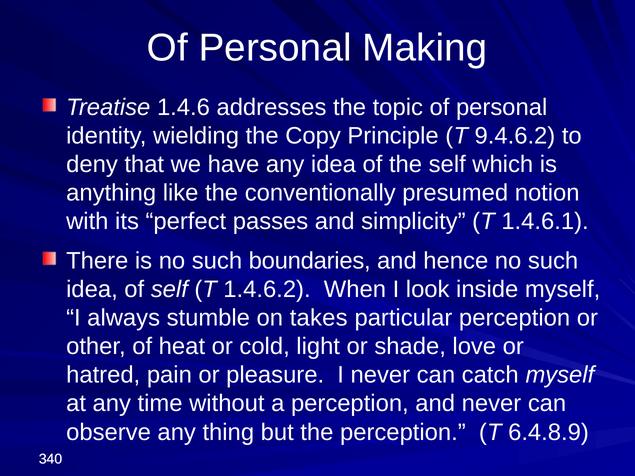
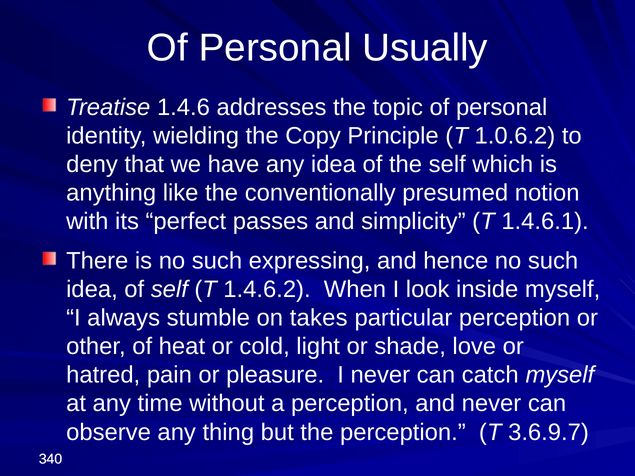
Making: Making -> Usually
9.4.6.2: 9.4.6.2 -> 1.0.6.2
boundaries: boundaries -> expressing
6.4.8.9: 6.4.8.9 -> 3.6.9.7
